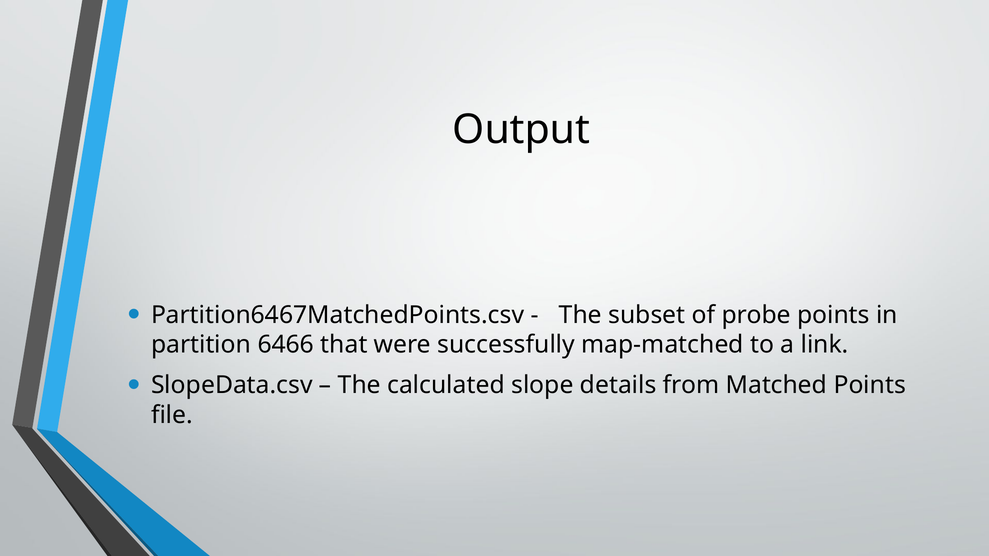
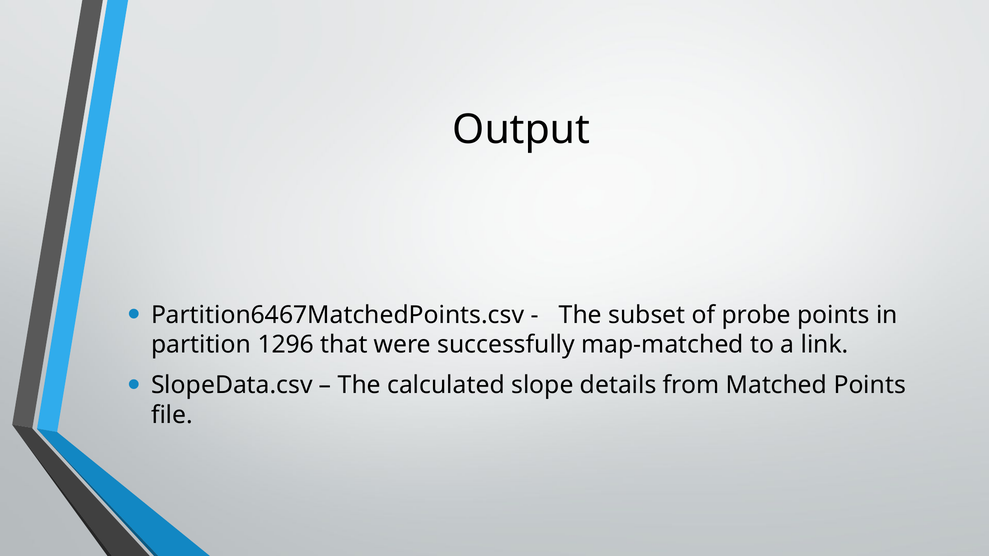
6466: 6466 -> 1296
